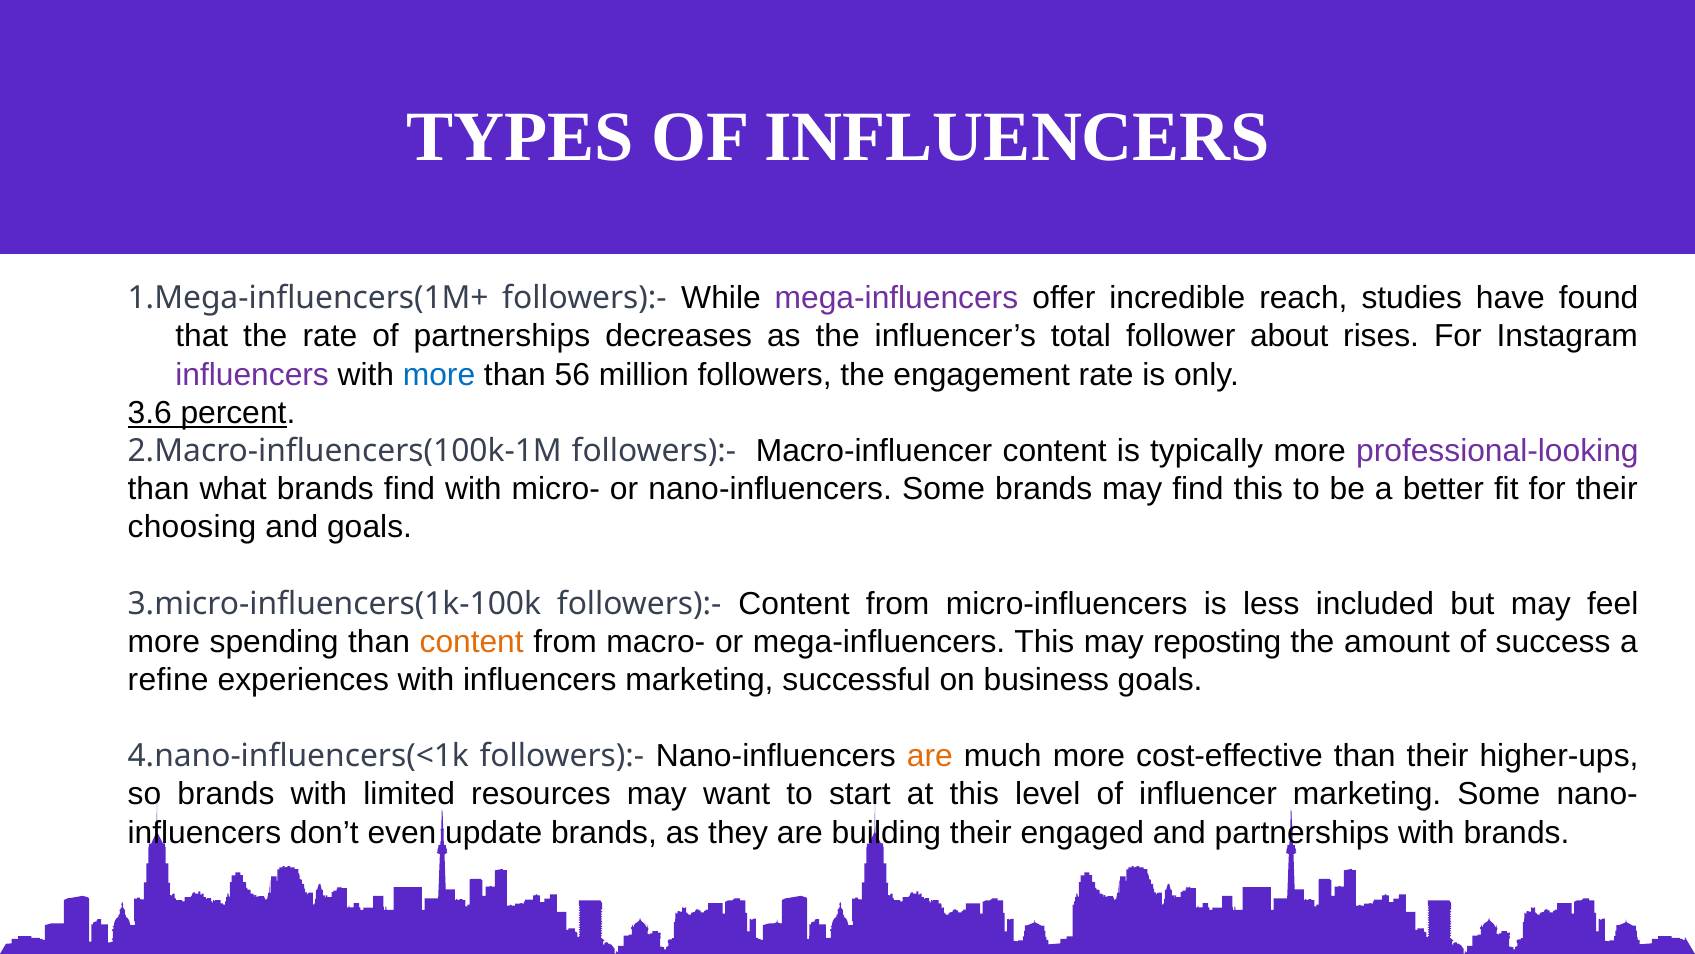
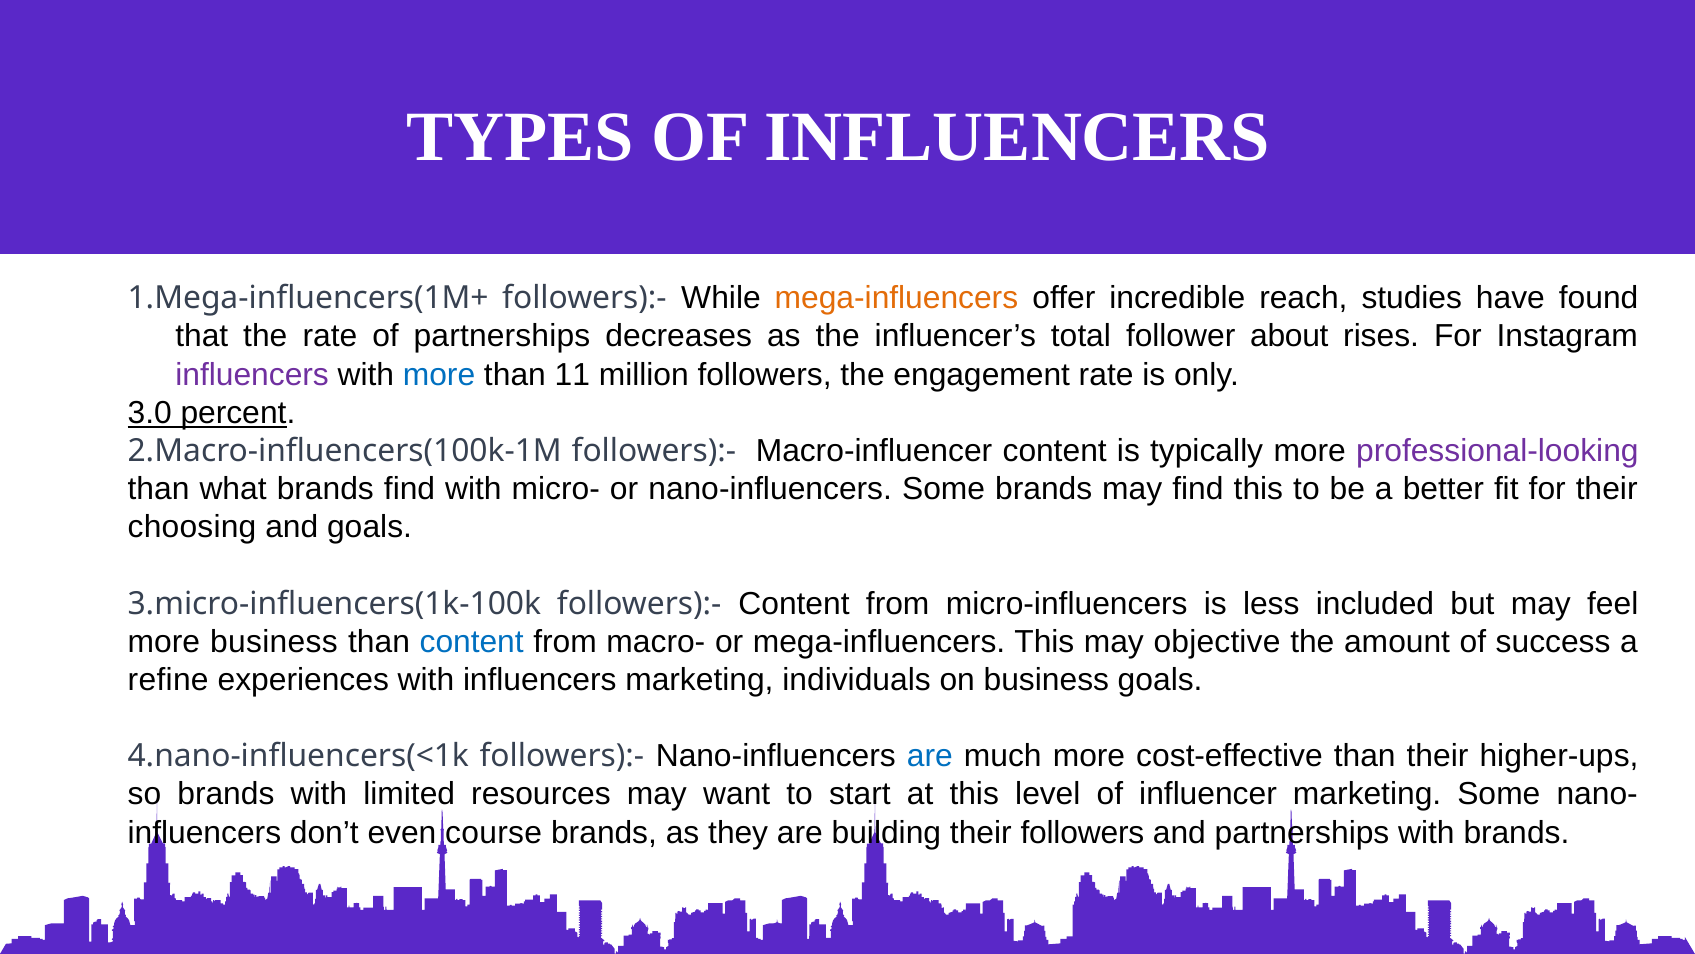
mega-influencers at (896, 298) colour: purple -> orange
56: 56 -> 11
3.6: 3.6 -> 3.0
more spending: spending -> business
content at (472, 641) colour: orange -> blue
reposting: reposting -> objective
successful: successful -> individuals
are at (930, 756) colour: orange -> blue
update: update -> course
their engaged: engaged -> followers
